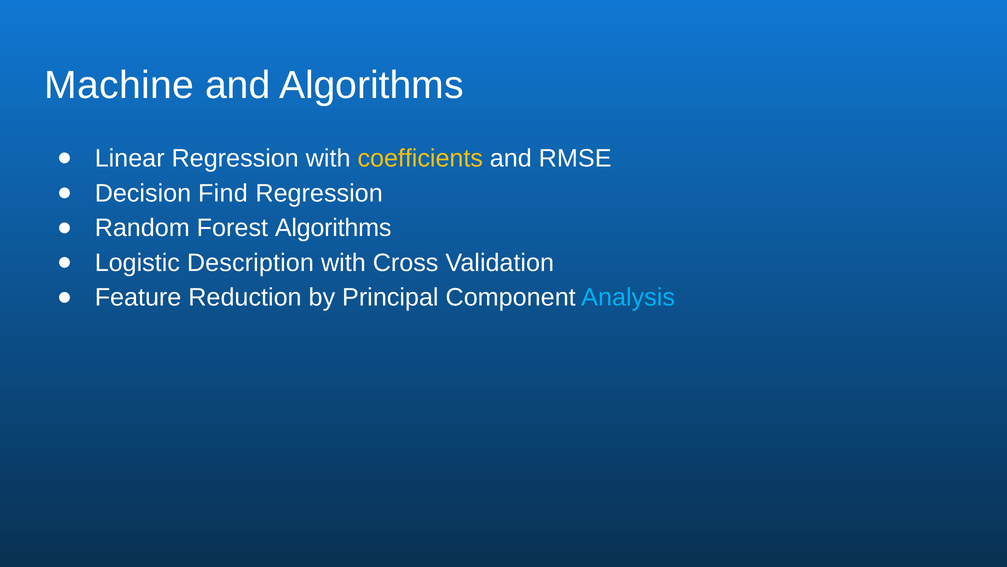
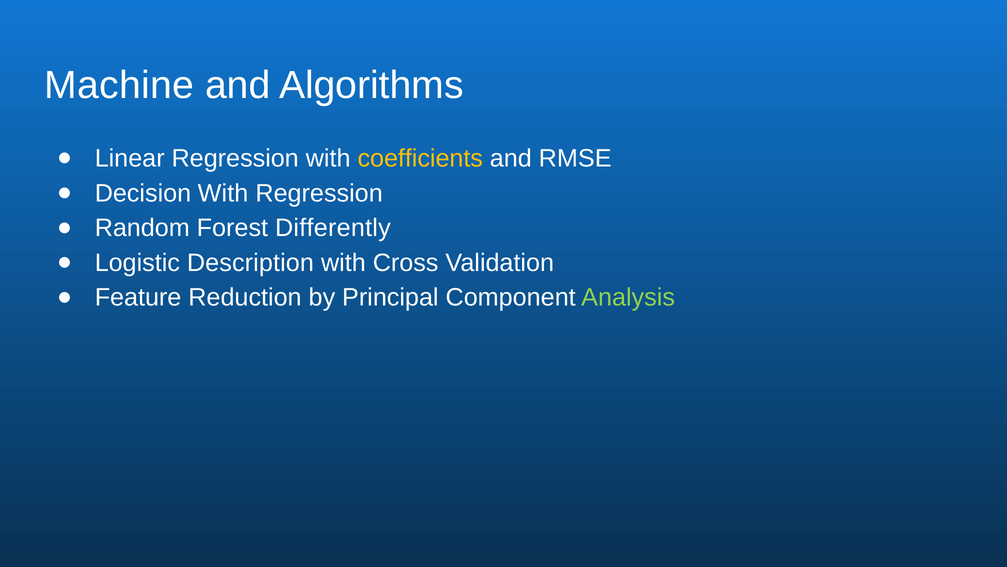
Decision Find: Find -> With
Forest Algorithms: Algorithms -> Differently
Analysis colour: light blue -> light green
